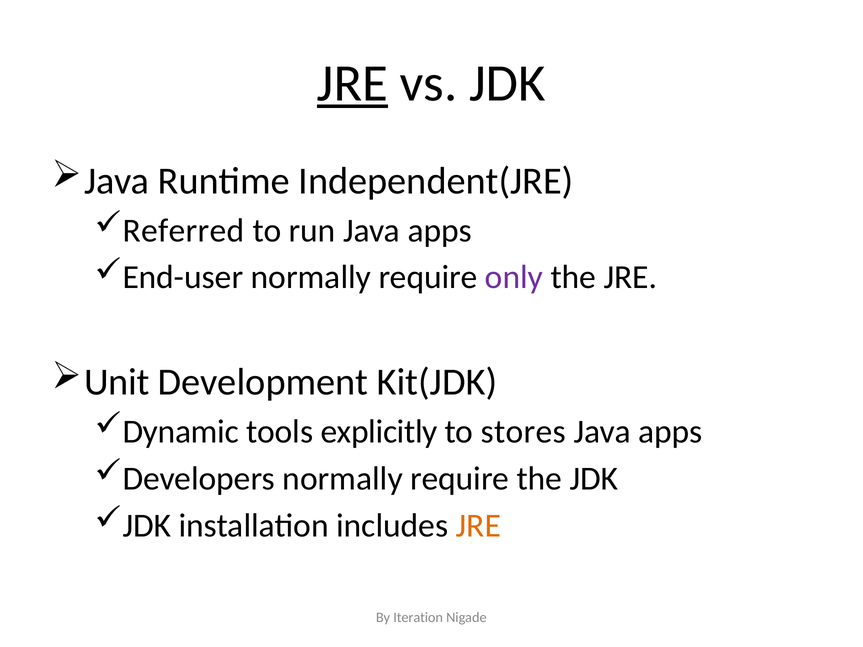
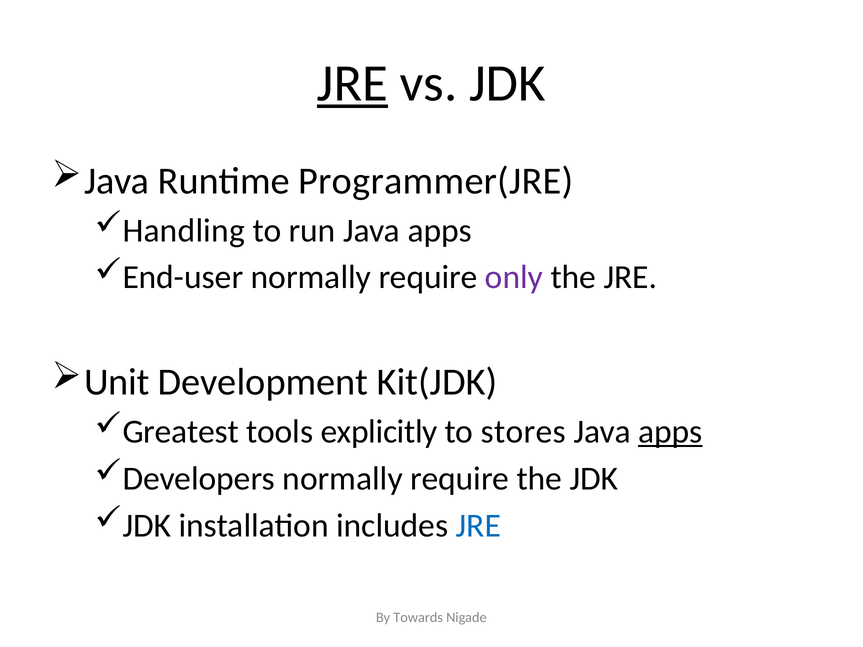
Independent(JRE: Independent(JRE -> Programmer(JRE
Referred: Referred -> Handling
Dynamic: Dynamic -> Greatest
apps at (670, 432) underline: none -> present
JRE at (478, 526) colour: orange -> blue
Iteration: Iteration -> Towards
